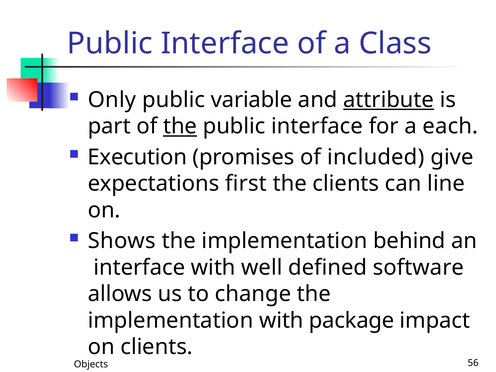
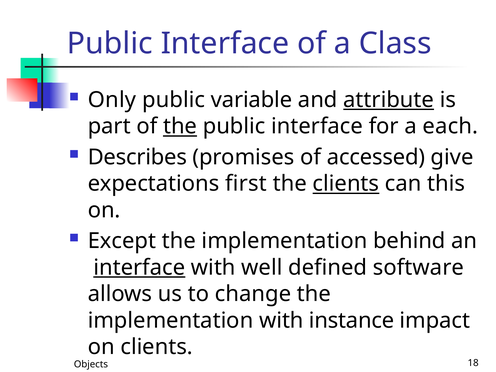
Execution: Execution -> Describes
included: included -> accessed
clients at (346, 184) underline: none -> present
line: line -> this
Shows: Shows -> Except
interface at (139, 267) underline: none -> present
package: package -> instance
56: 56 -> 18
